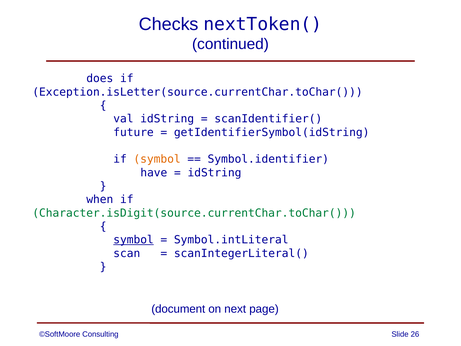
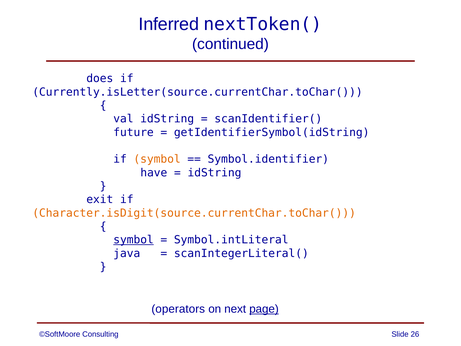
Checks: Checks -> Inferred
Exception.isLetter(source.currentChar.toChar(: Exception.isLetter(source.currentChar.toChar( -> Currently.isLetter(source.currentChar.toChar(
when: when -> exit
Character.isDigit(source.currentChar.toChar( colour: green -> orange
scan: scan -> java
document: document -> operators
page underline: none -> present
